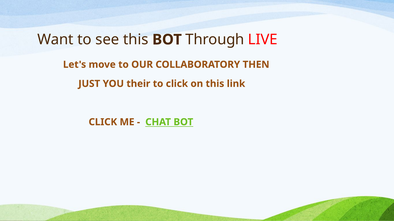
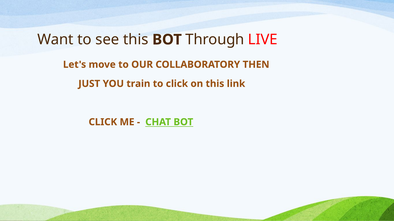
their: their -> train
